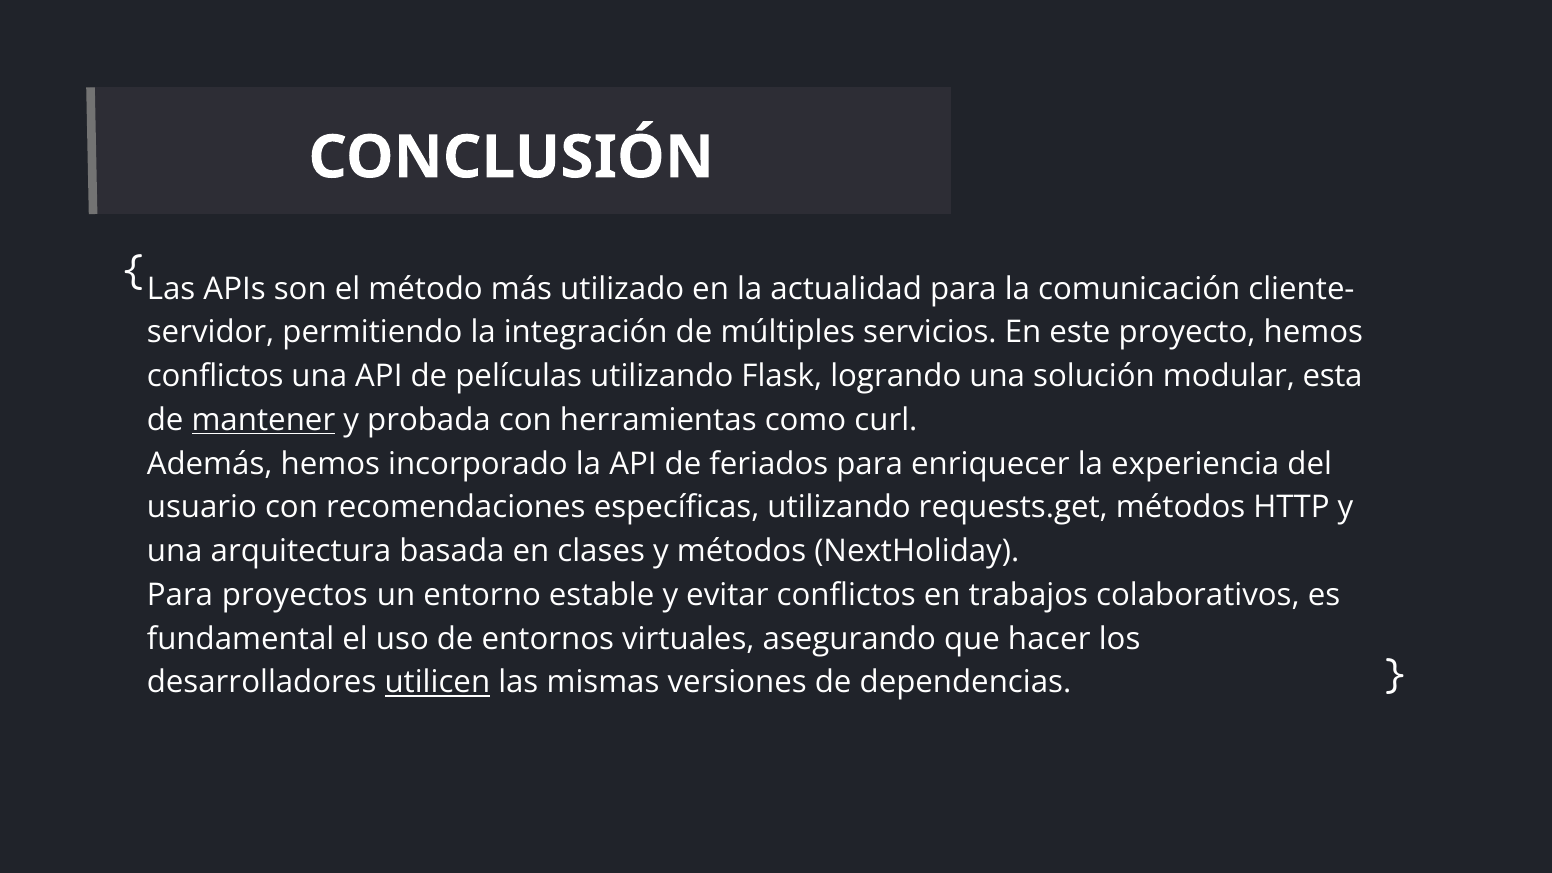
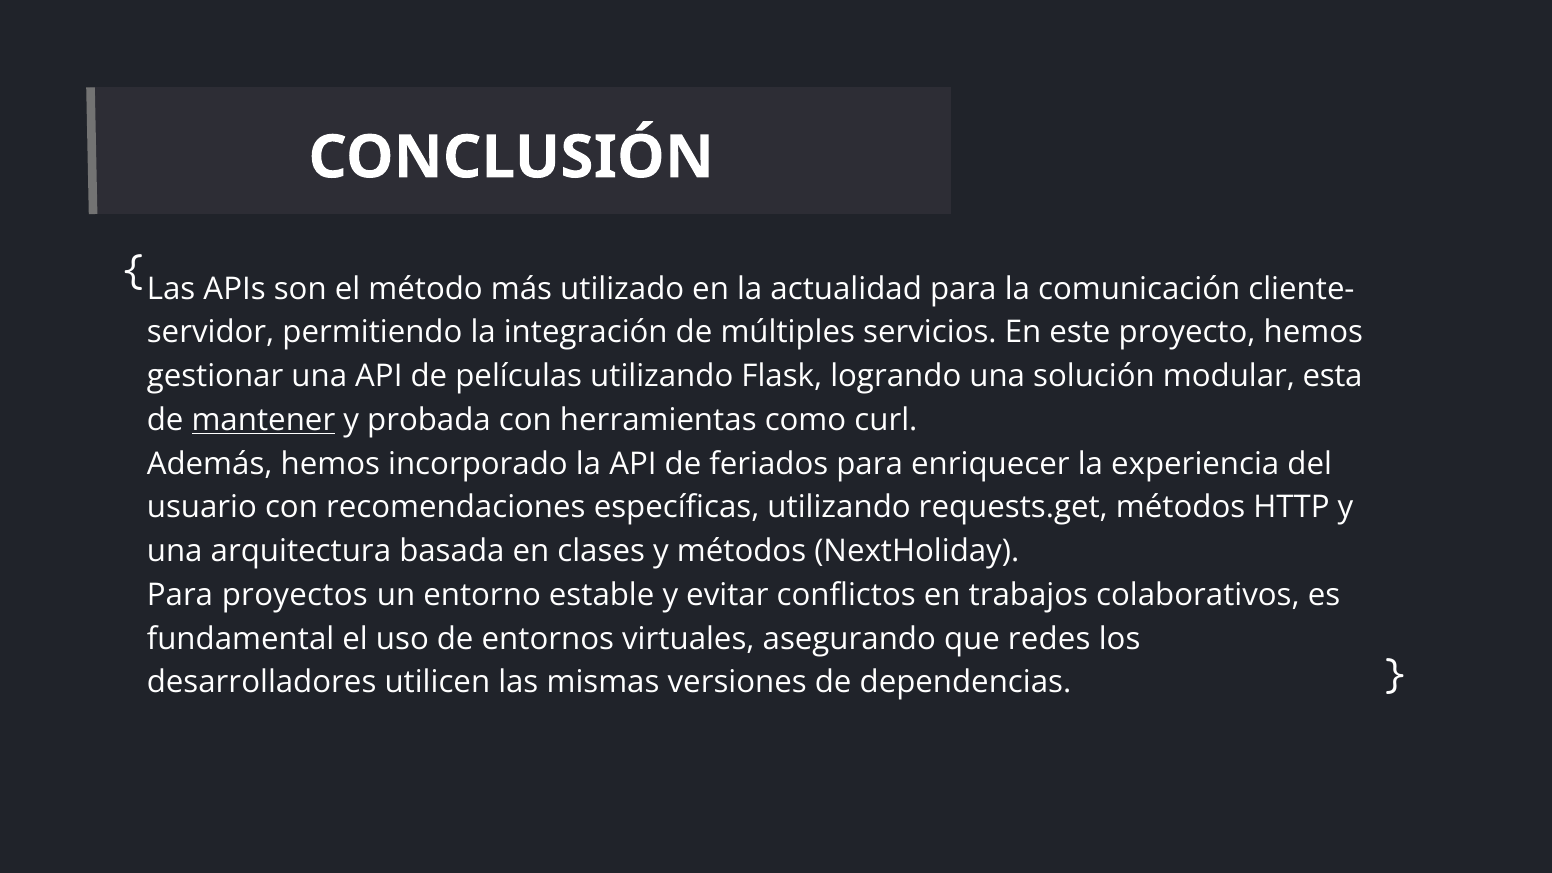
conflictos at (215, 376): conflictos -> gestionar
hacer: hacer -> redes
utilicen underline: present -> none
